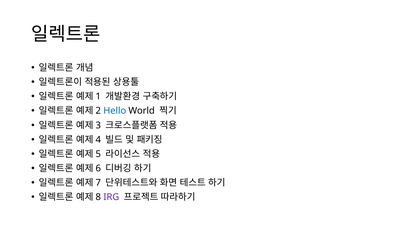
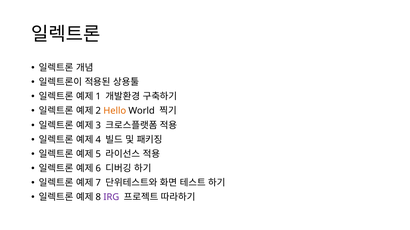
Hello colour: blue -> orange
